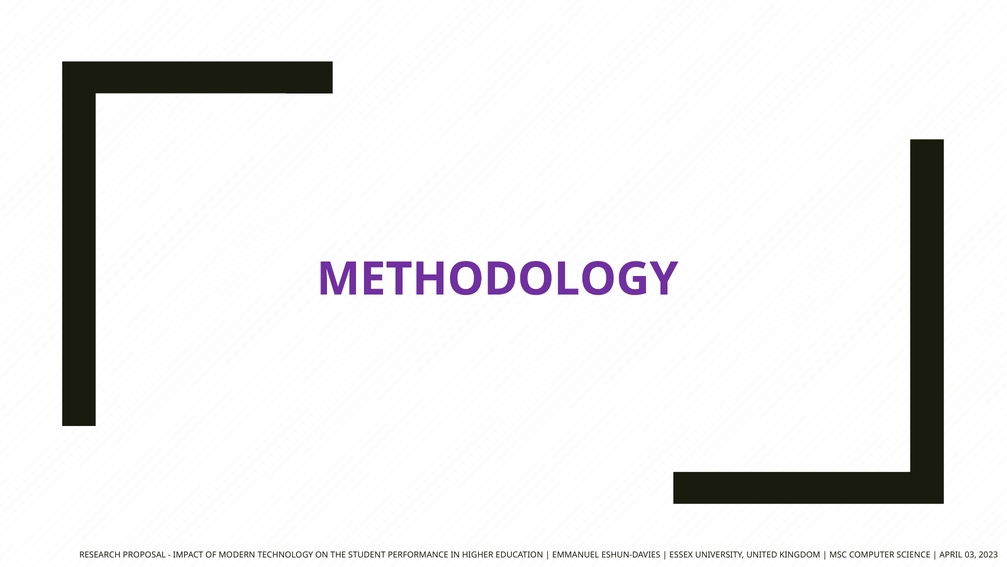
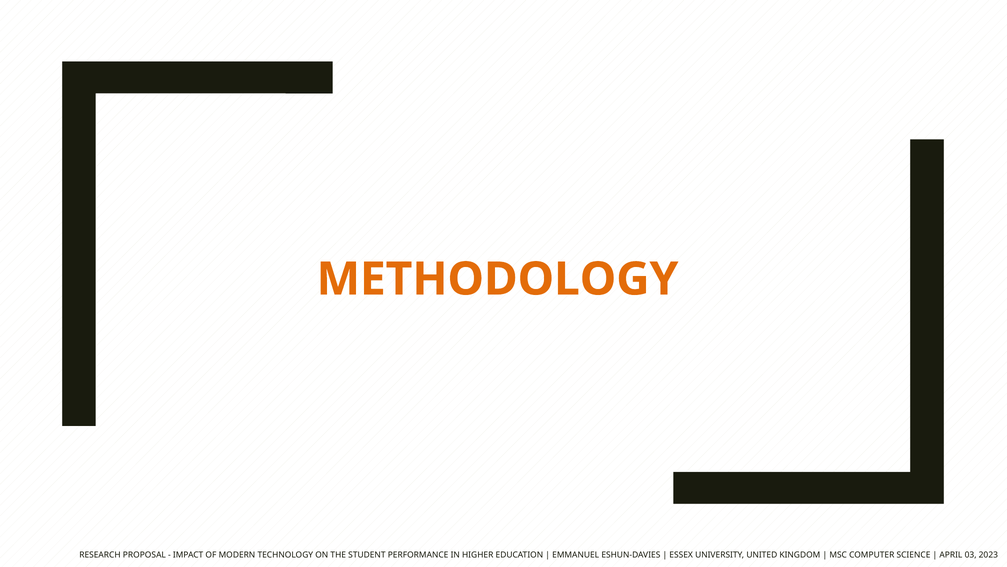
METHODOLOGY colour: purple -> orange
